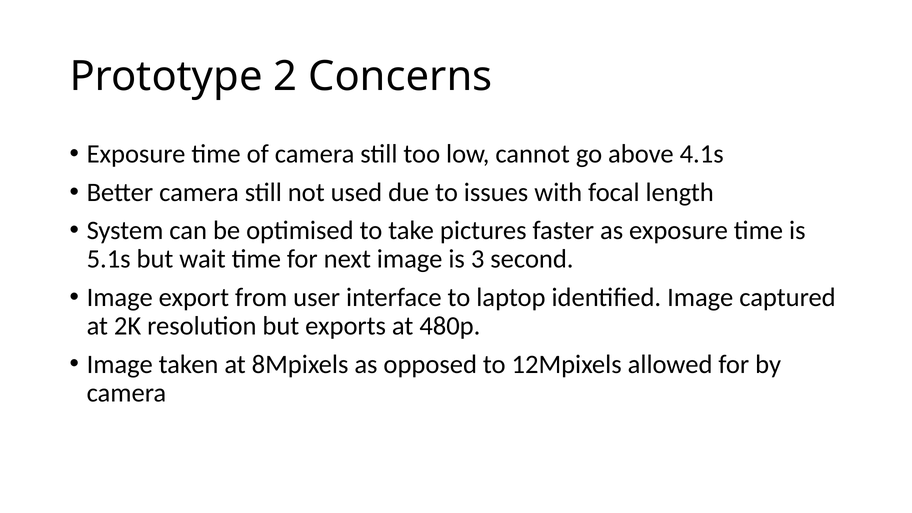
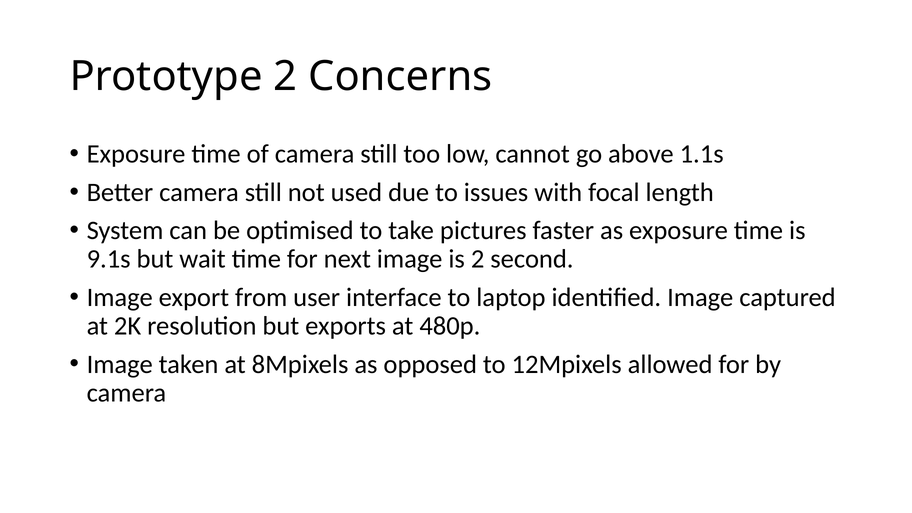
4.1s: 4.1s -> 1.1s
5.1s: 5.1s -> 9.1s
is 3: 3 -> 2
